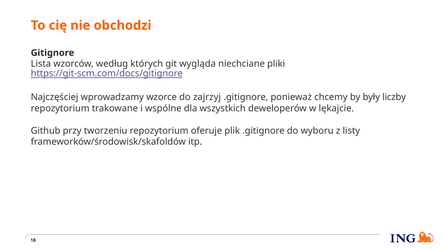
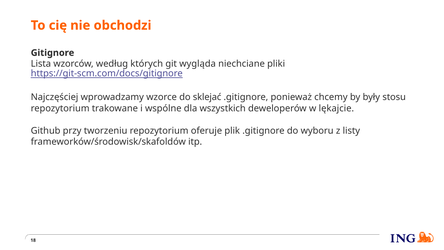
zajrzyj: zajrzyj -> sklejać
liczby: liczby -> stosu
